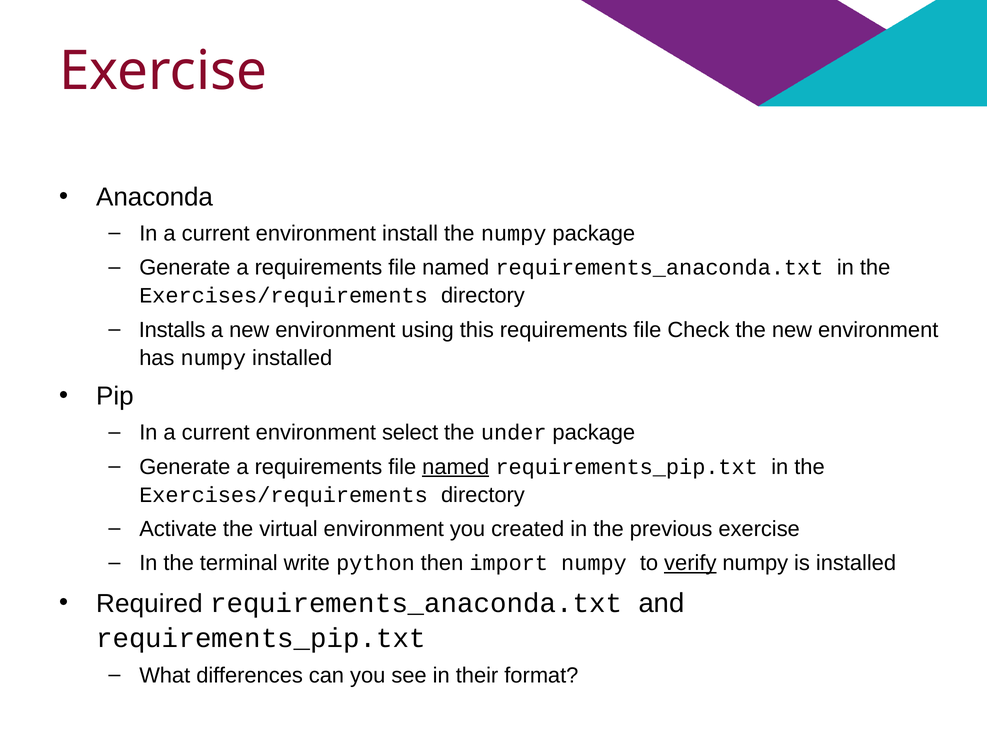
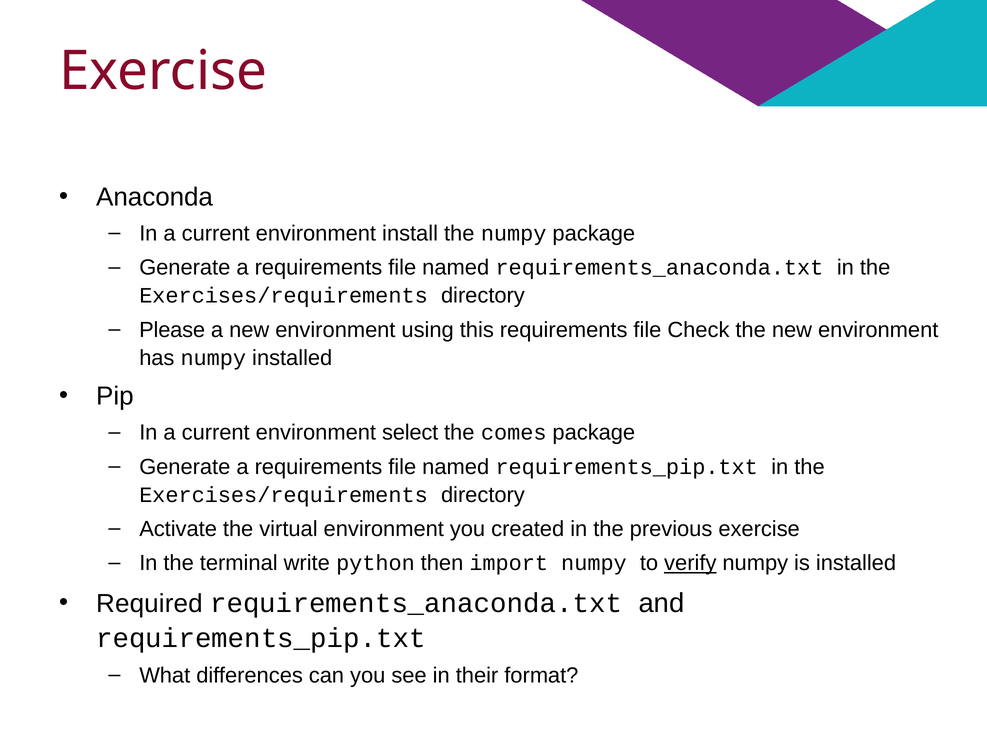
Installs: Installs -> Please
under: under -> comes
named at (456, 467) underline: present -> none
